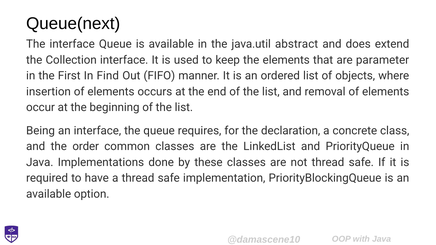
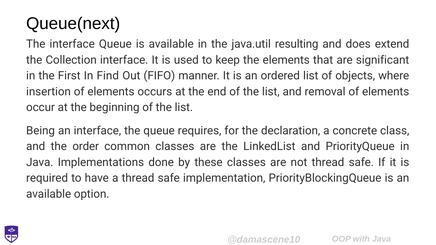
abstract: abstract -> resulting
parameter: parameter -> significant
